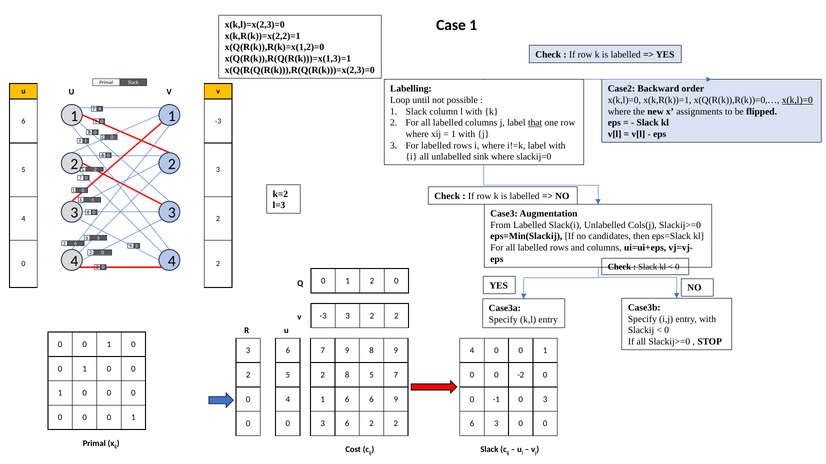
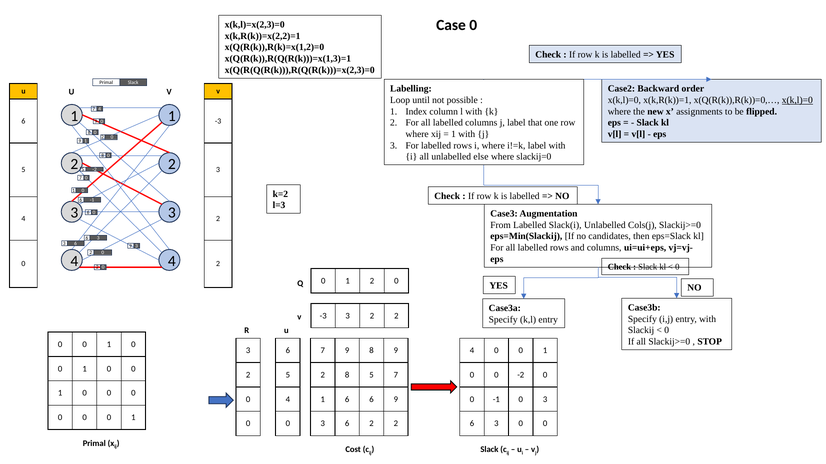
Case 1: 1 -> 0
1 Slack: Slack -> Index
that underline: present -> none
sink: sink -> else
